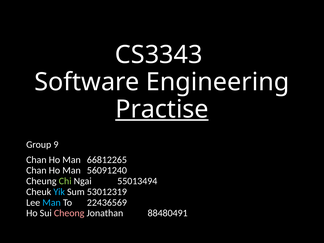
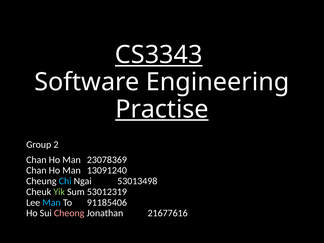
CS3343 underline: none -> present
9: 9 -> 2
66812265: 66812265 -> 23078369
56091240: 56091240 -> 13091240
Chi colour: light green -> light blue
55013494: 55013494 -> 53013498
Yik colour: light blue -> light green
22436569: 22436569 -> 91185406
88480491: 88480491 -> 21677616
